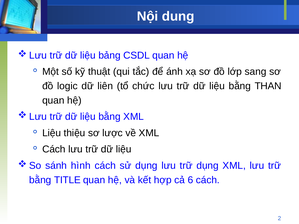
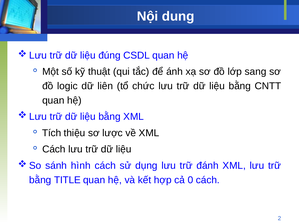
bảng: bảng -> đúng
THAN: THAN -> CNTT
Liệu at (52, 133): Liệu -> Tích
trữ dụng: dụng -> đánh
6: 6 -> 0
